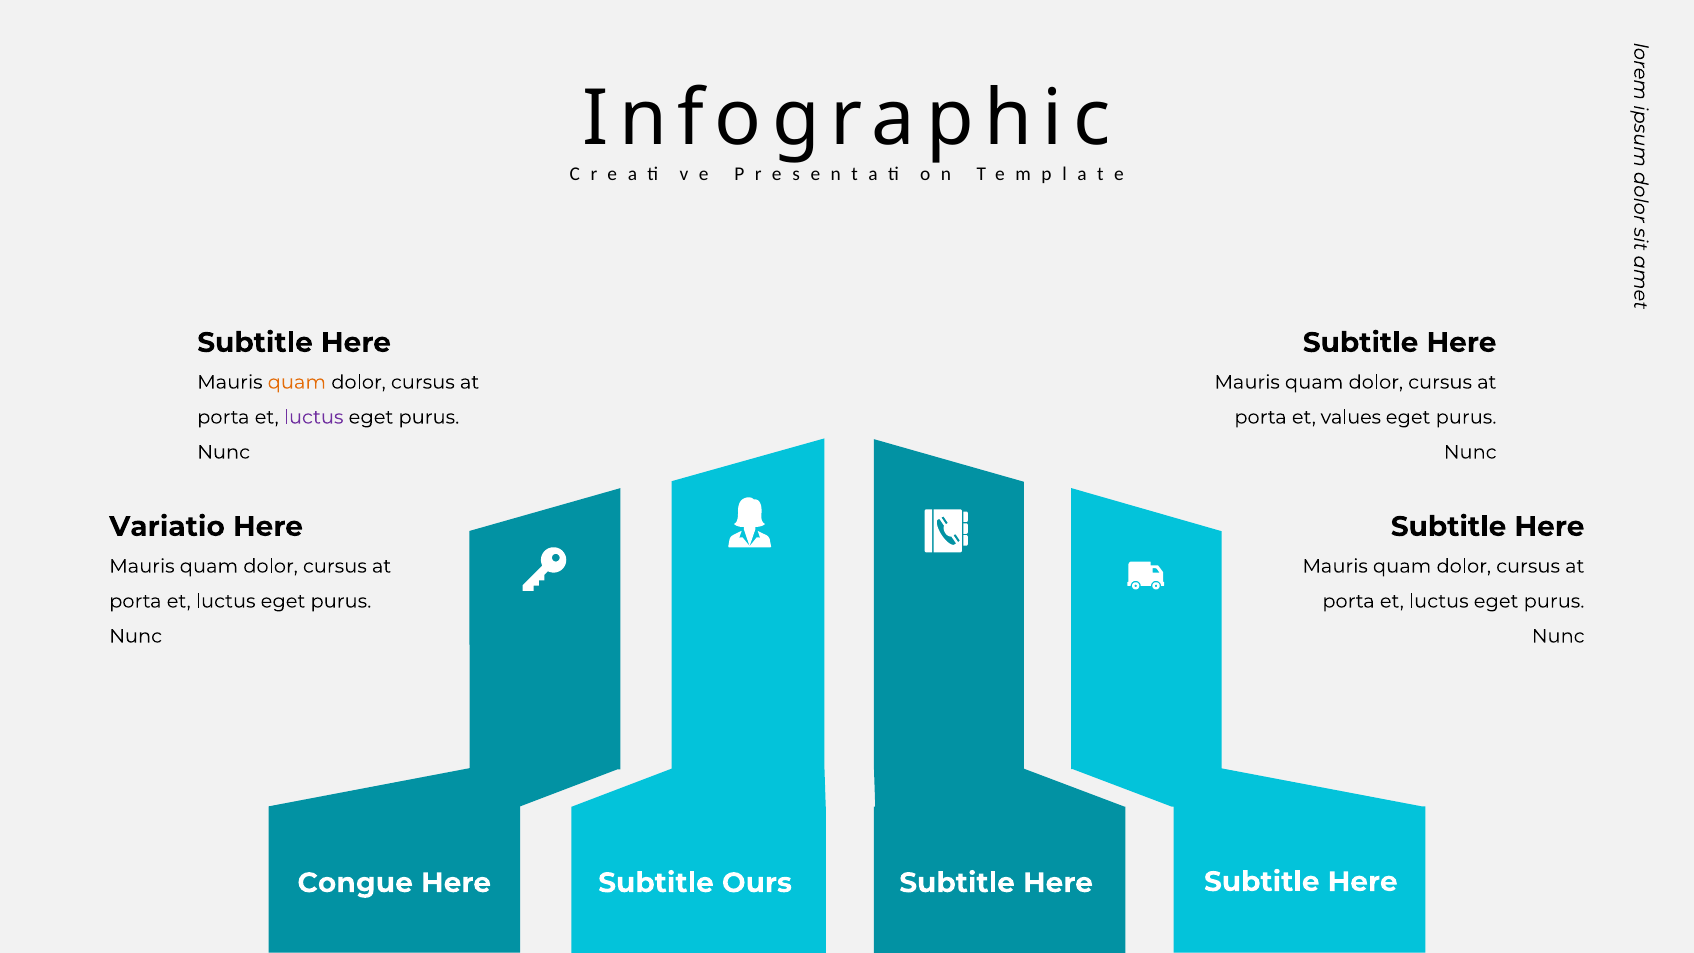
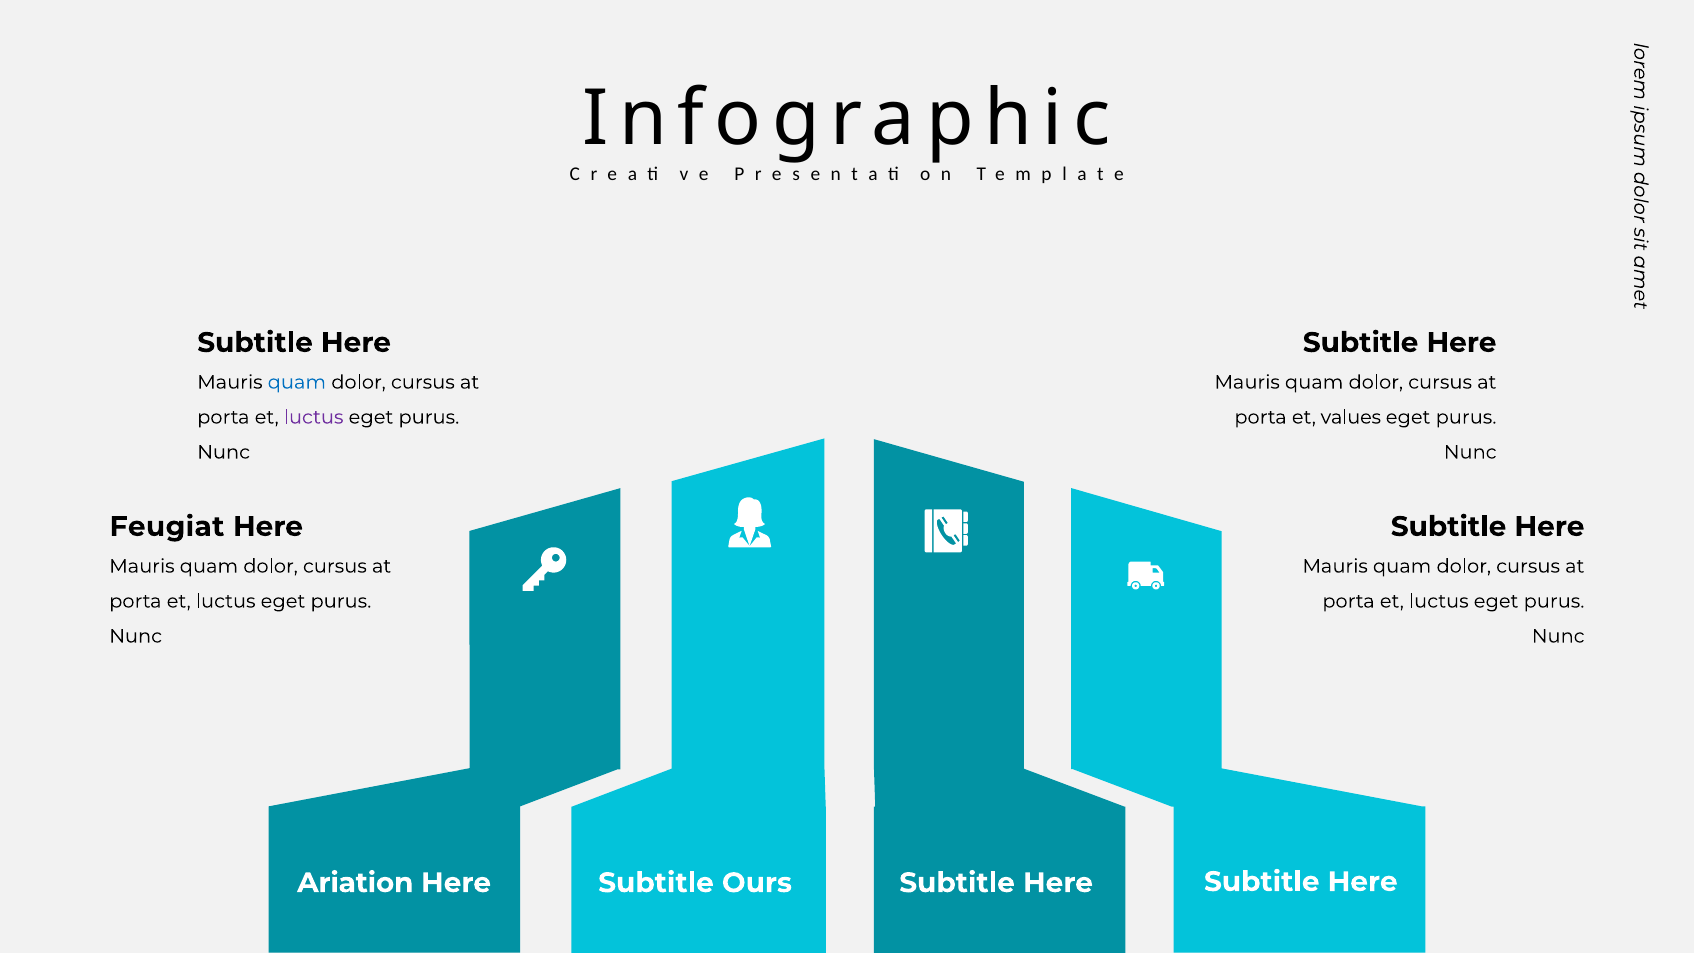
quam at (297, 382) colour: orange -> blue
Variatio: Variatio -> Feugiat
Congue: Congue -> Ariation
